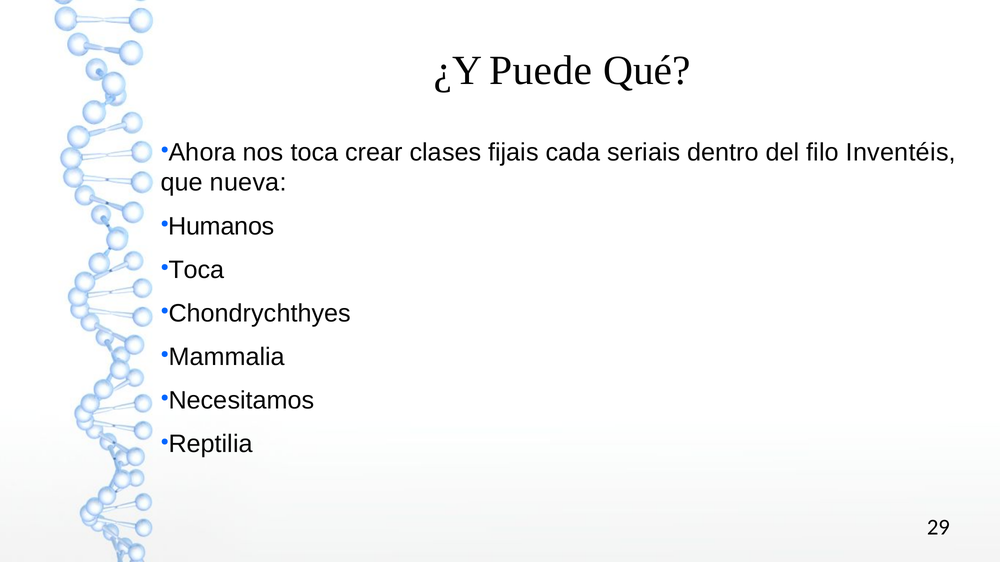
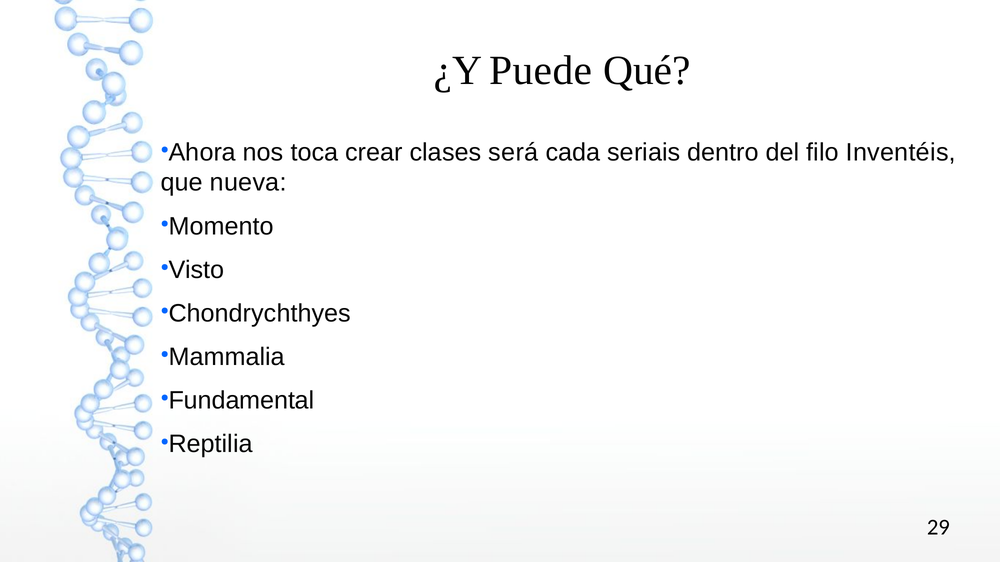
fijais: fijais -> será
Humanos: Humanos -> Momento
Toca at (196, 270): Toca -> Visto
Necesitamos: Necesitamos -> Fundamental
